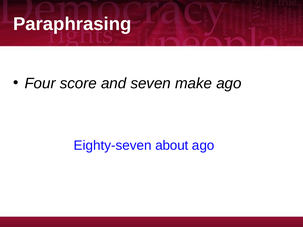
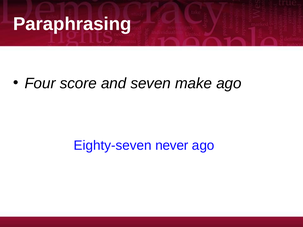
about: about -> never
